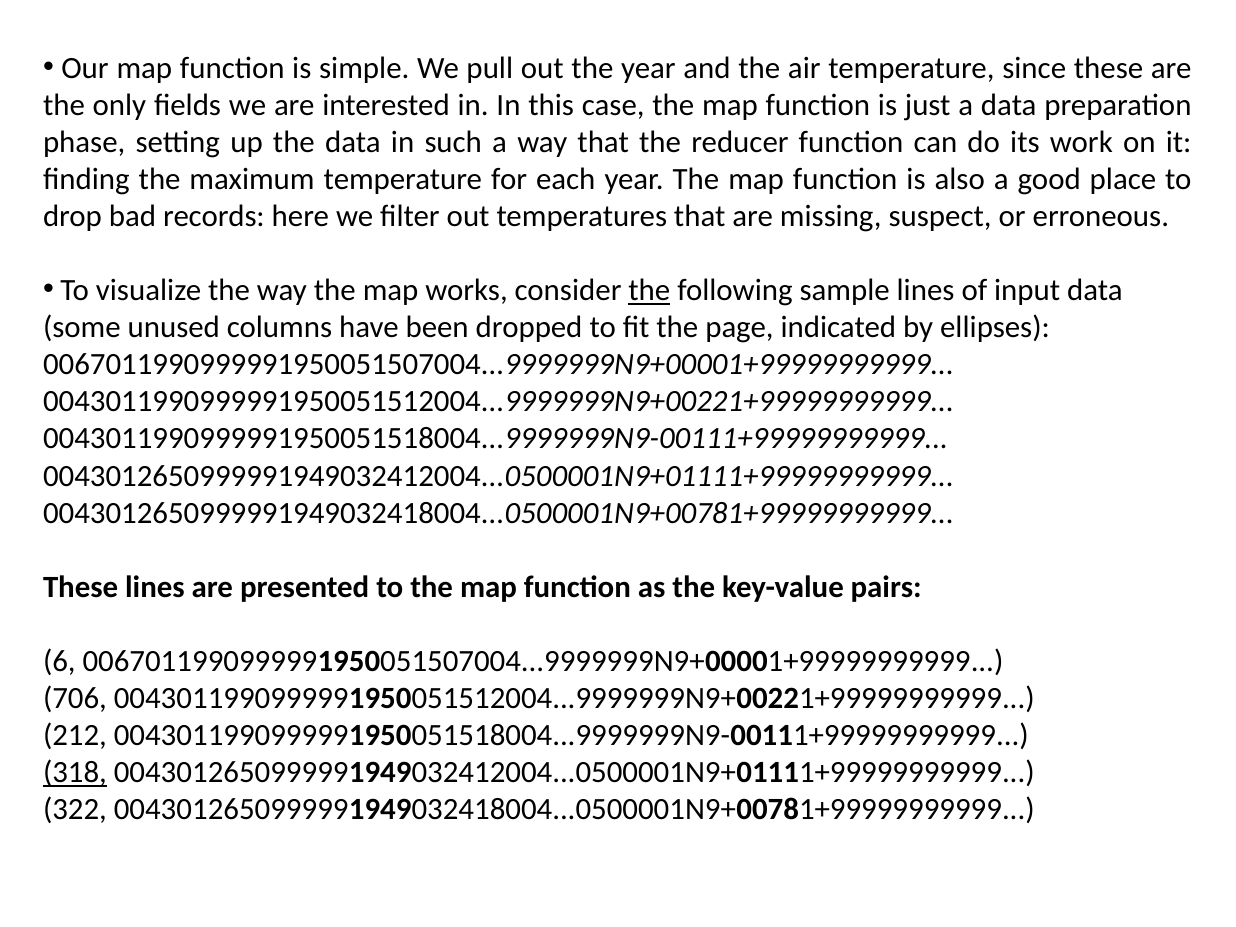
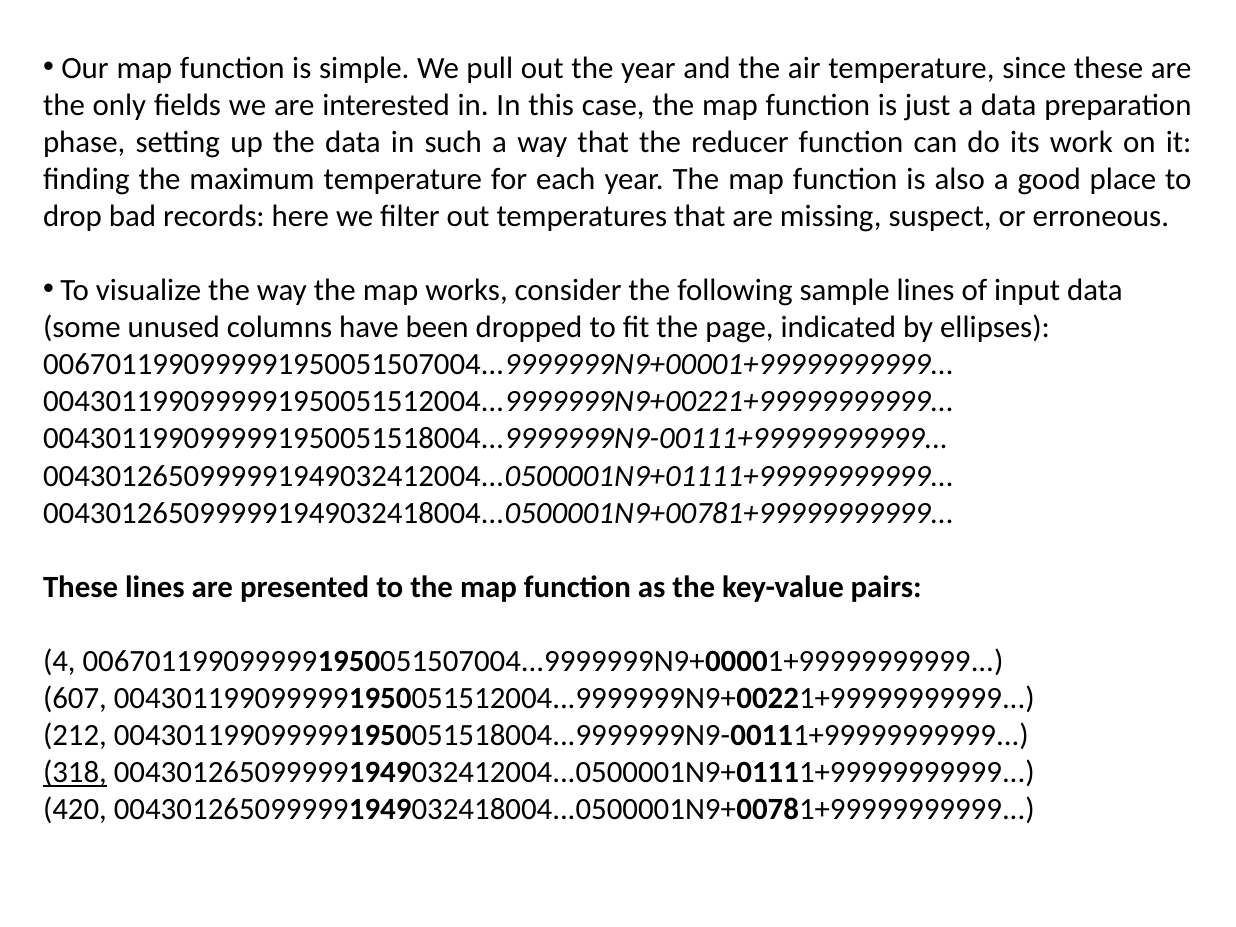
the at (649, 290) underline: present -> none
6: 6 -> 4
706: 706 -> 607
322: 322 -> 420
